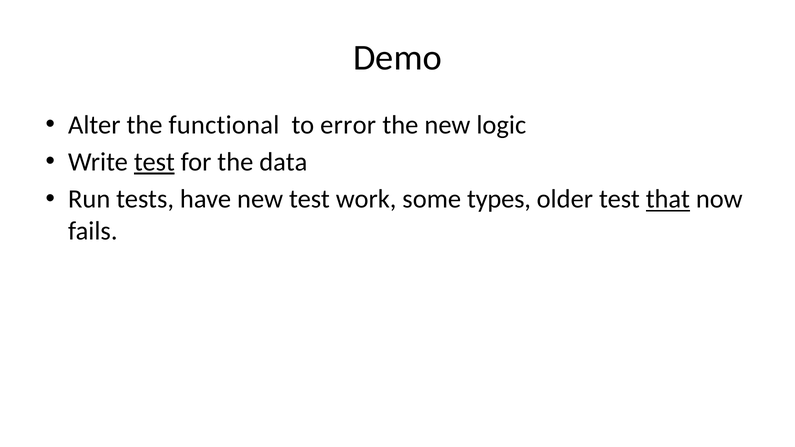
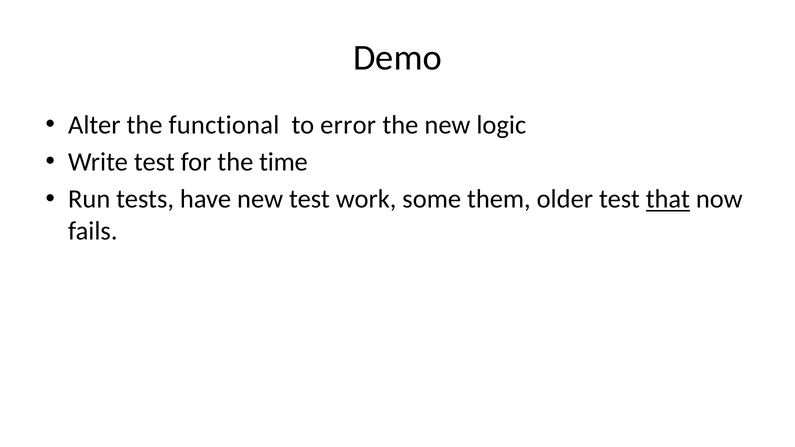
test at (154, 162) underline: present -> none
data: data -> time
types: types -> them
